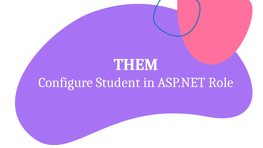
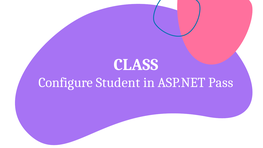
THEM: THEM -> CLASS
Role: Role -> Pass
